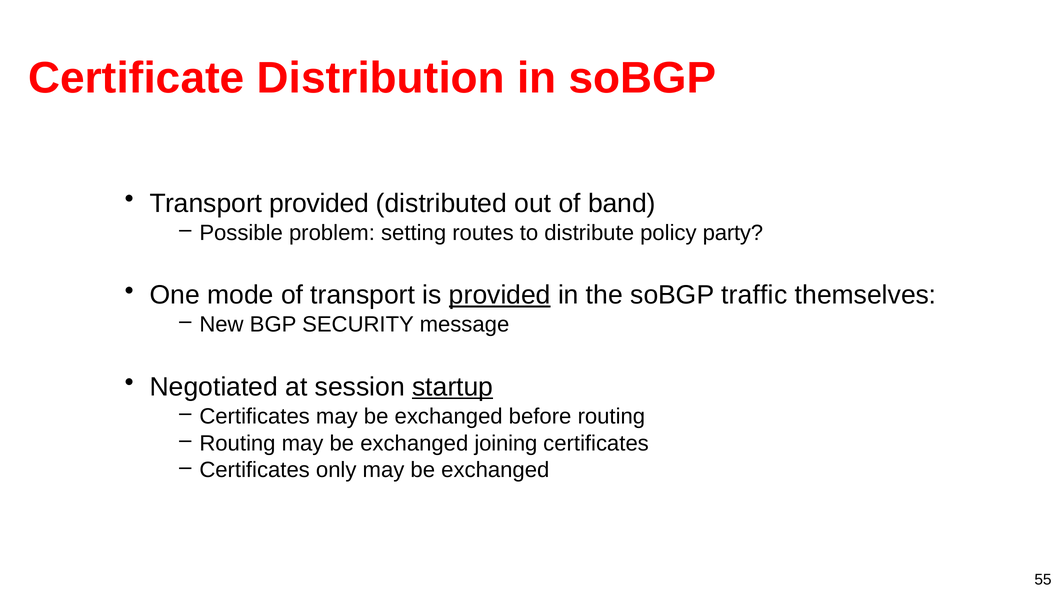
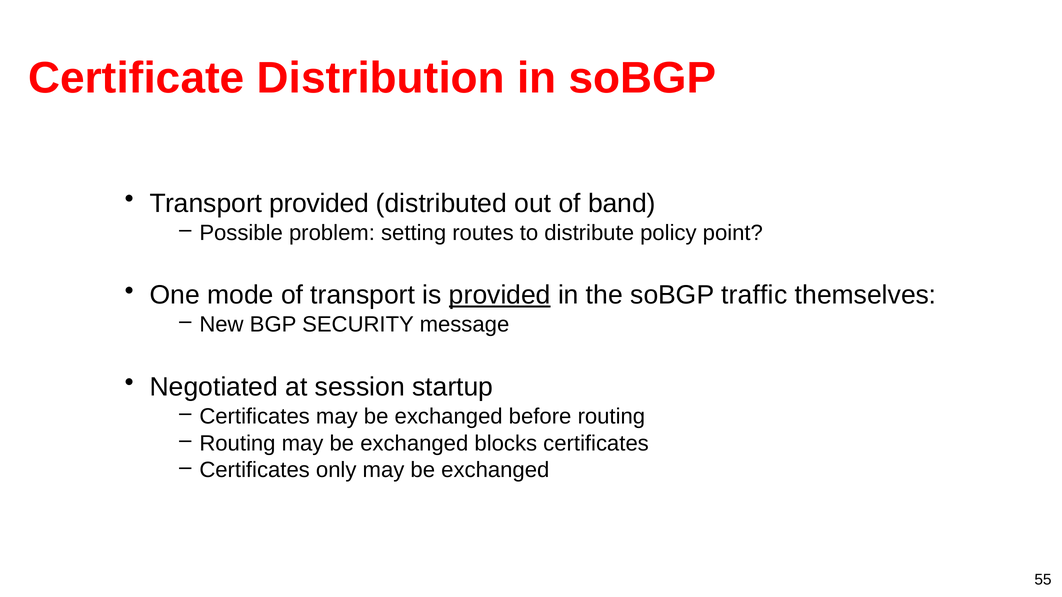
party: party -> point
startup underline: present -> none
joining: joining -> blocks
